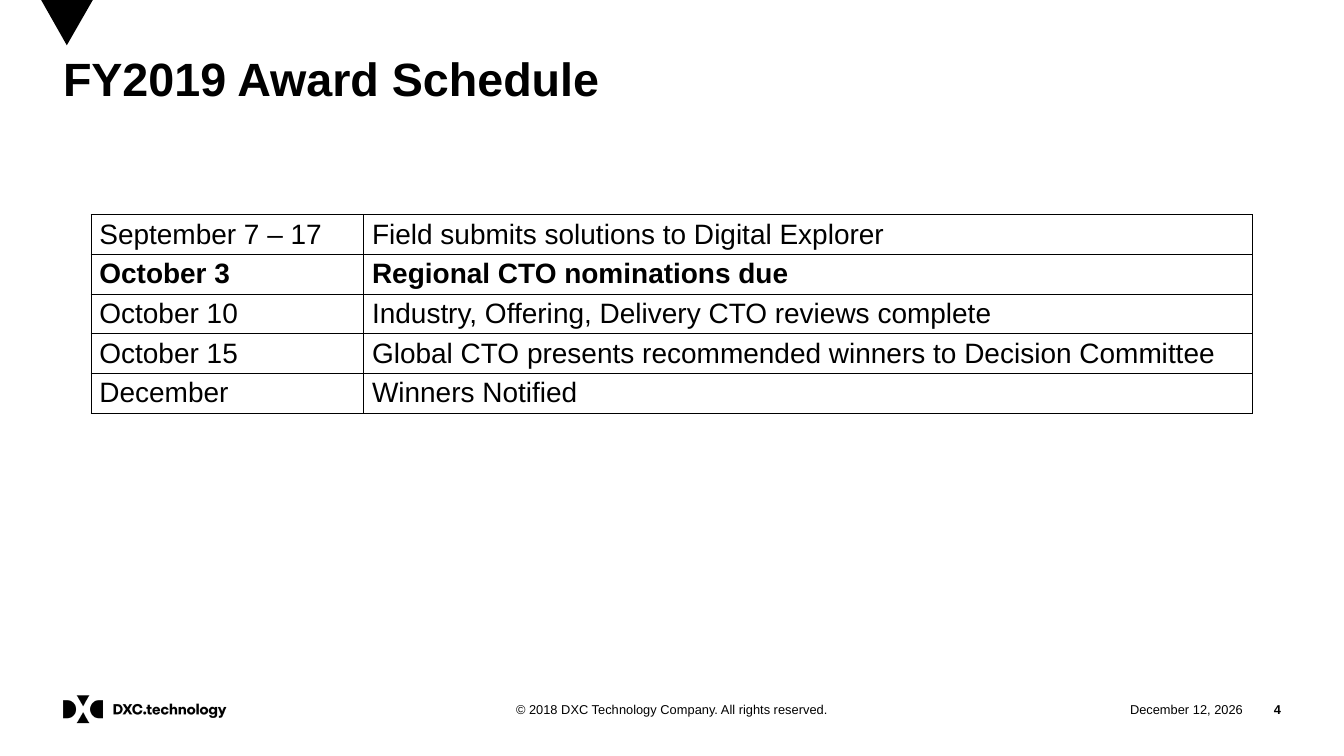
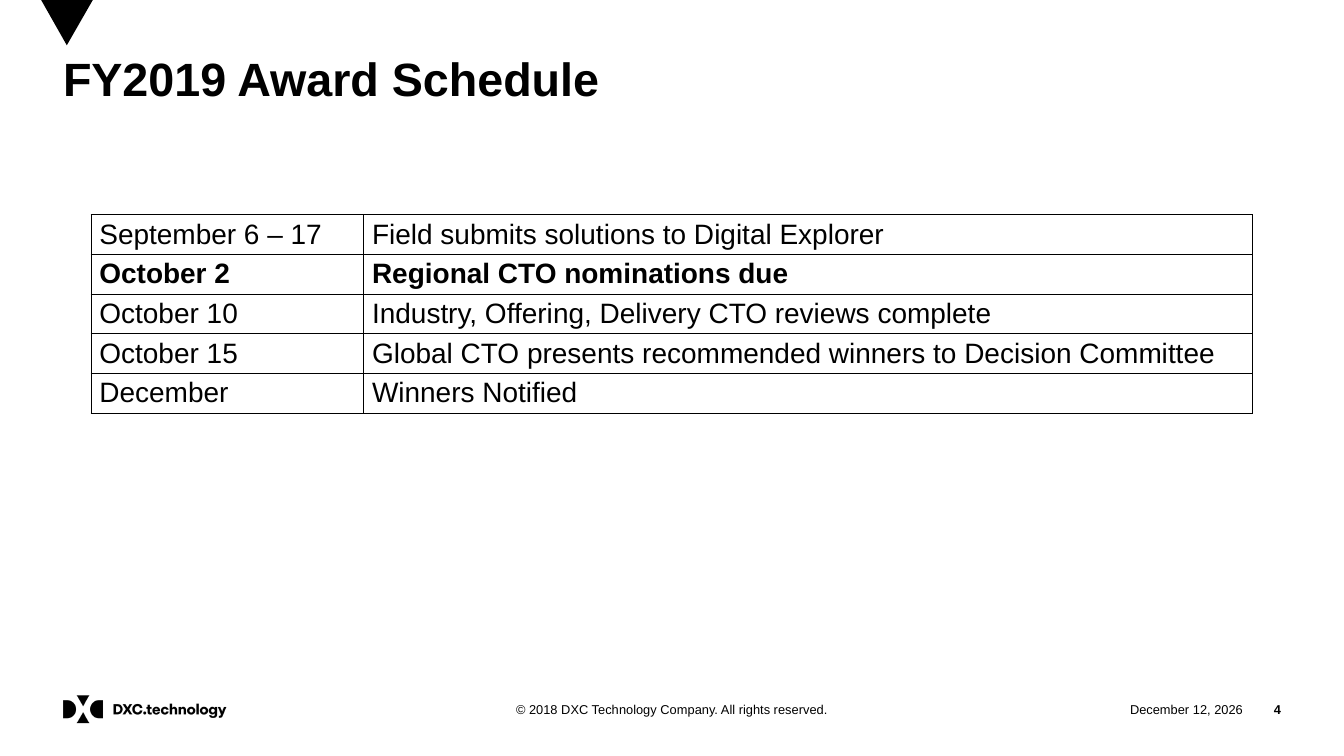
7: 7 -> 6
3: 3 -> 2
